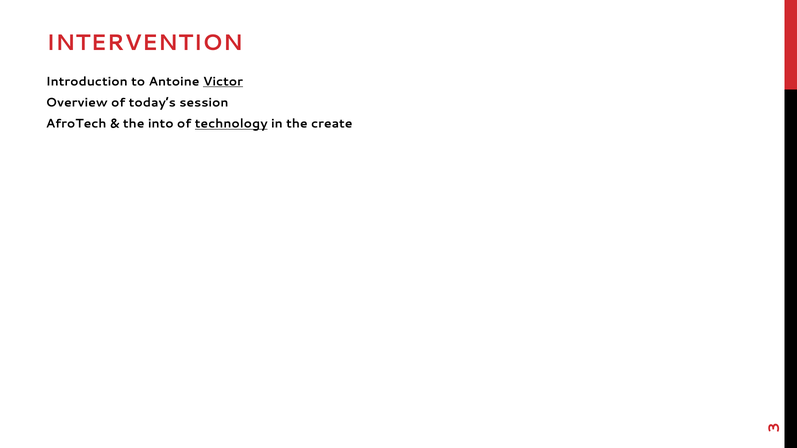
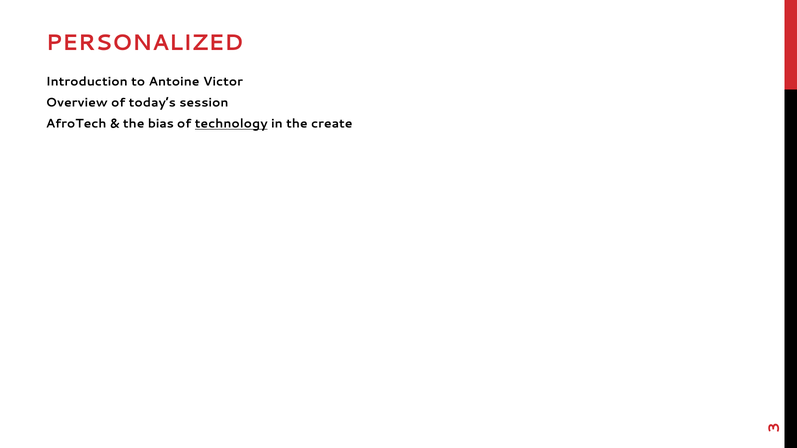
INTERVENTION: INTERVENTION -> PERSONALIZED
Victor underline: present -> none
into: into -> bias
